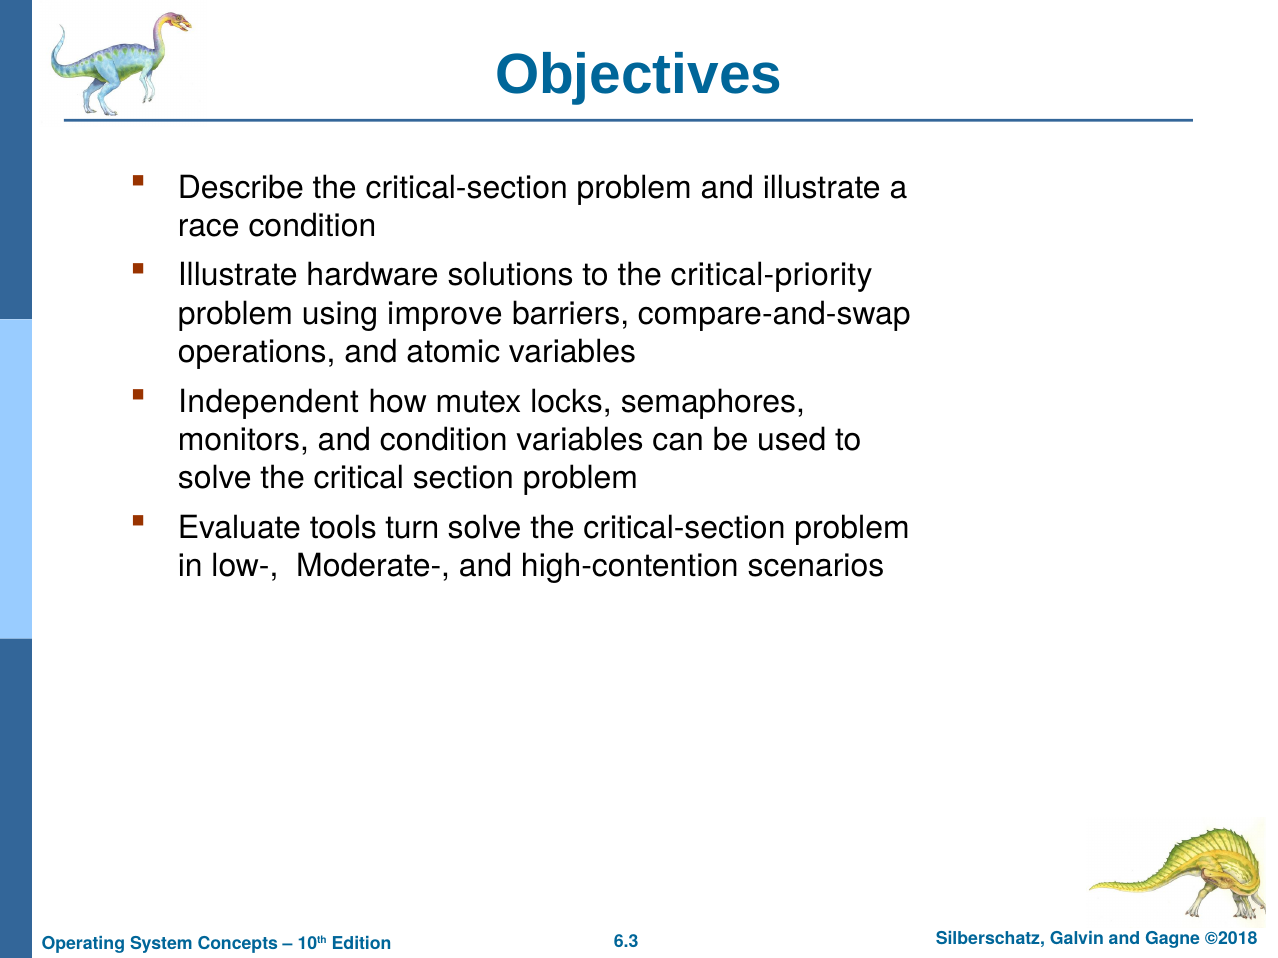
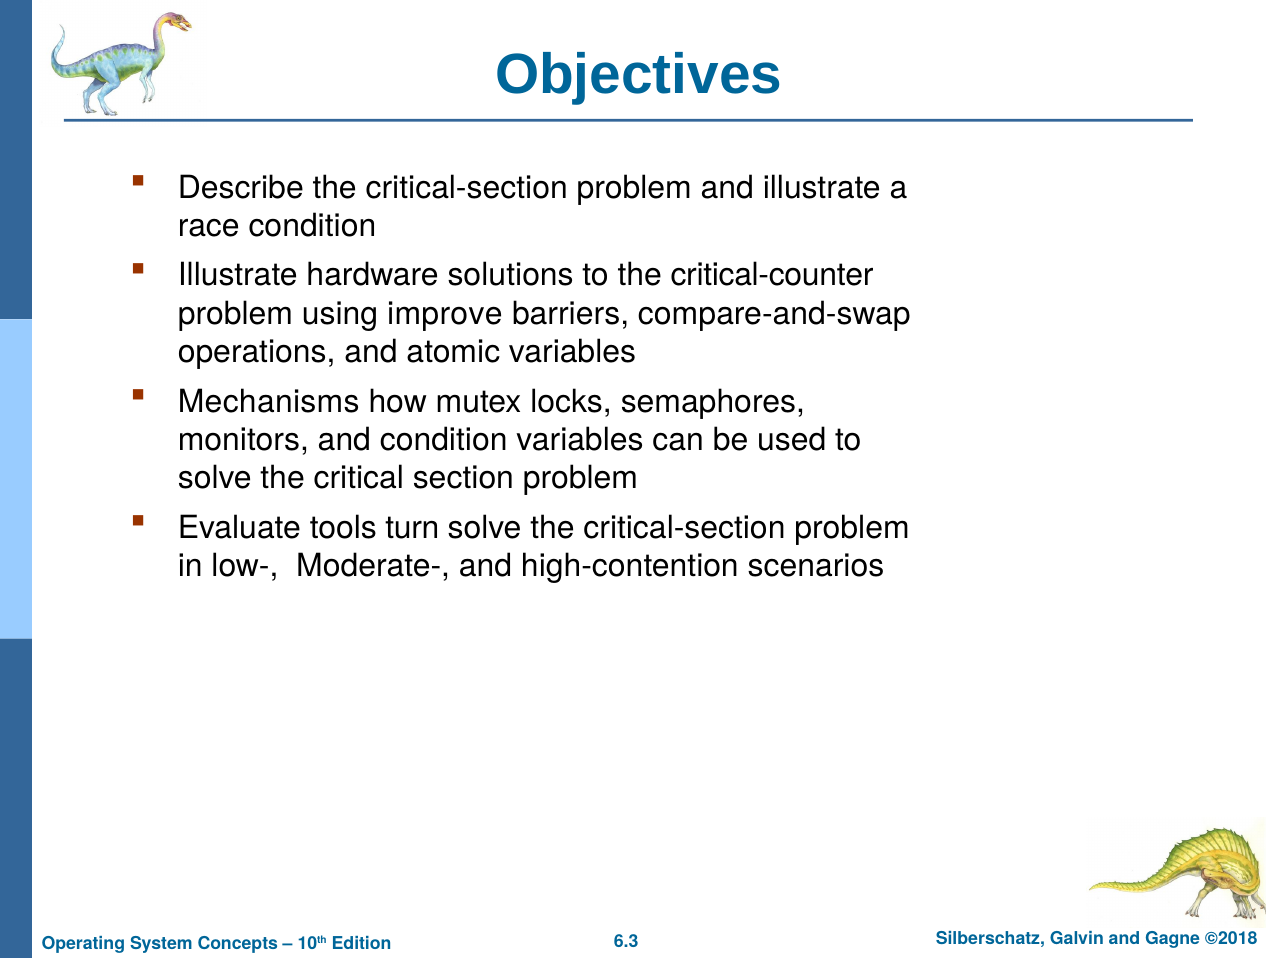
critical-priority: critical-priority -> critical-counter
Independent: Independent -> Mechanisms
